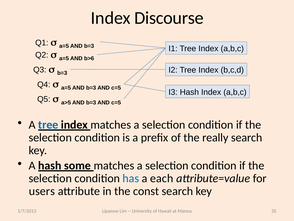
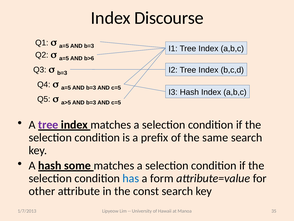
tree at (48, 125) colour: blue -> purple
really: really -> same
each: each -> form
users: users -> other
